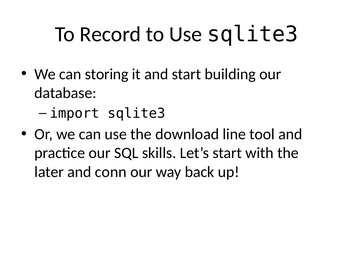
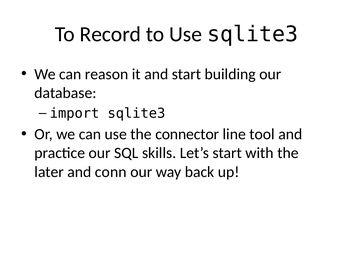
storing: storing -> reason
download: download -> connector
